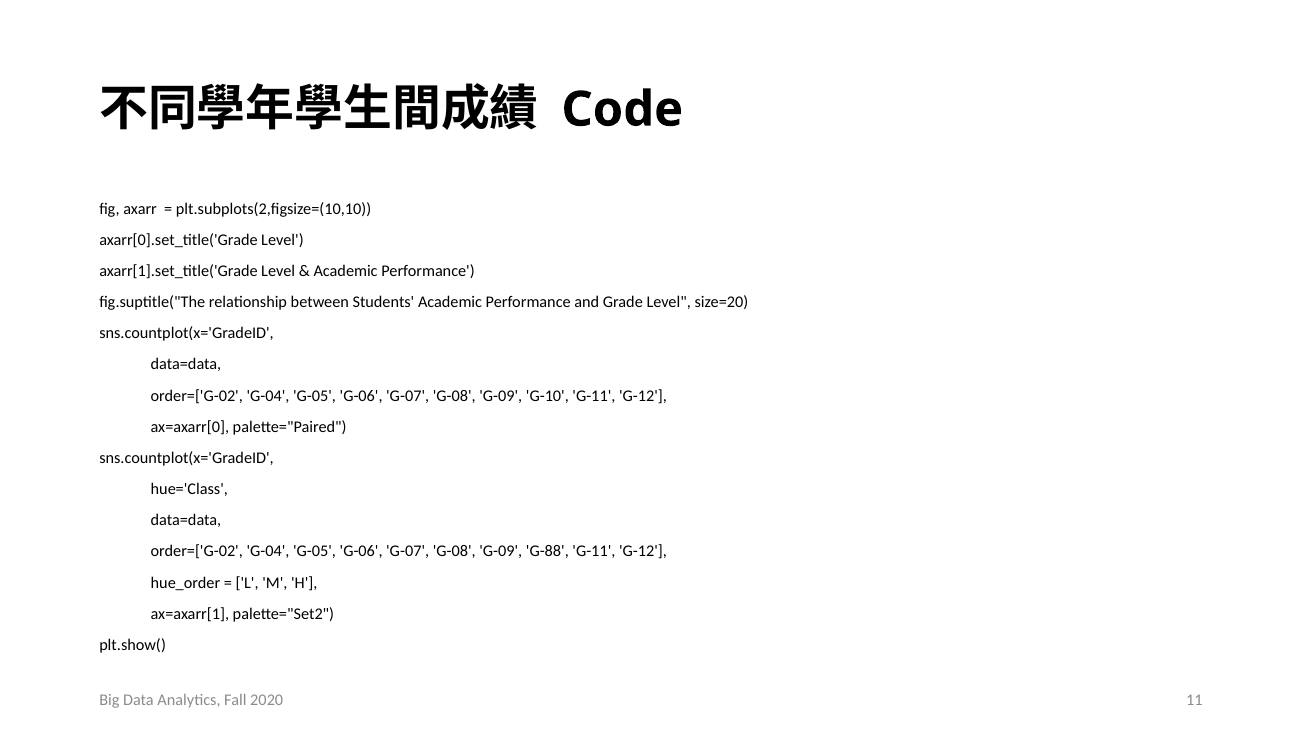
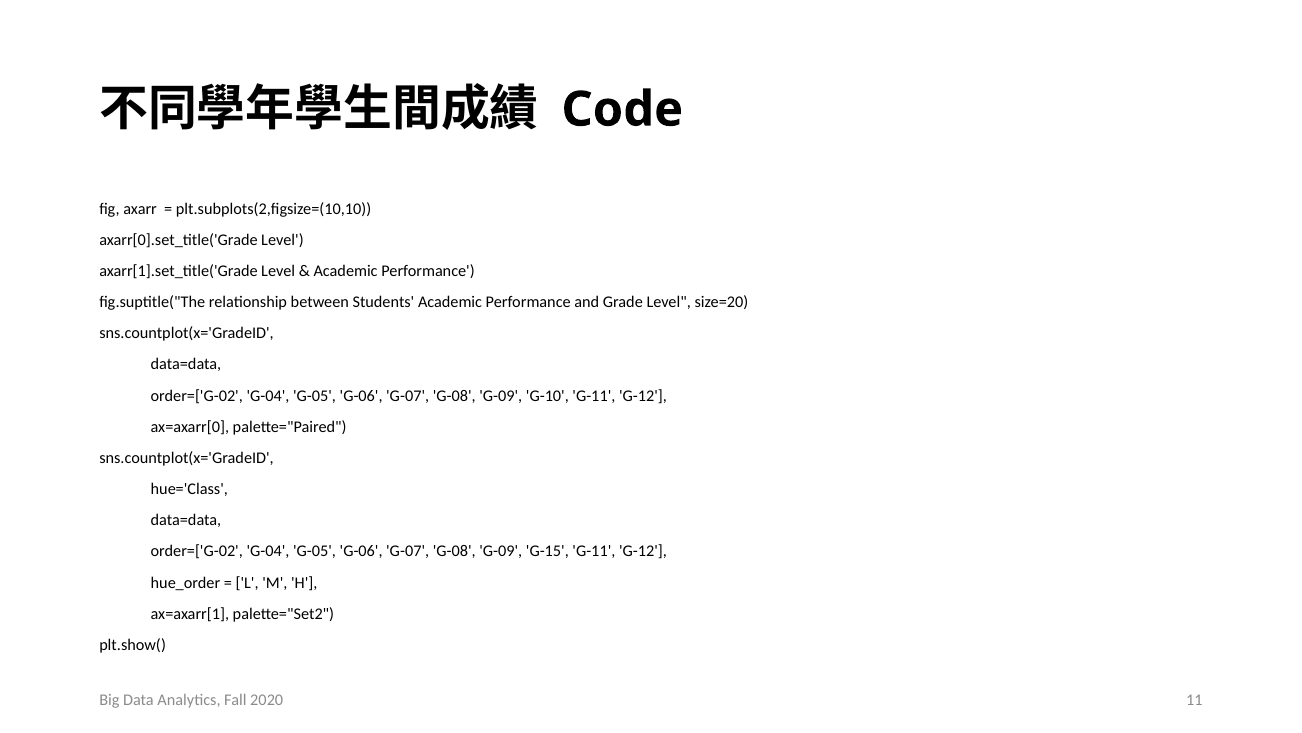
G-88: G-88 -> G-15
